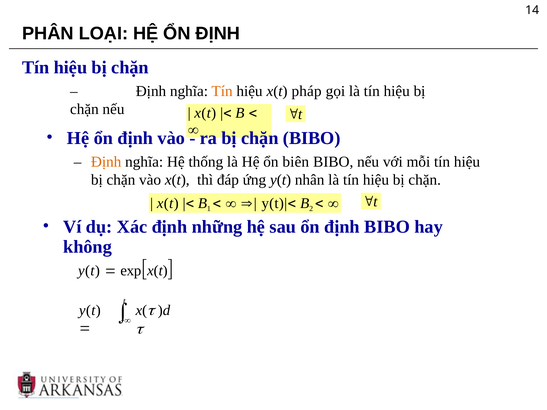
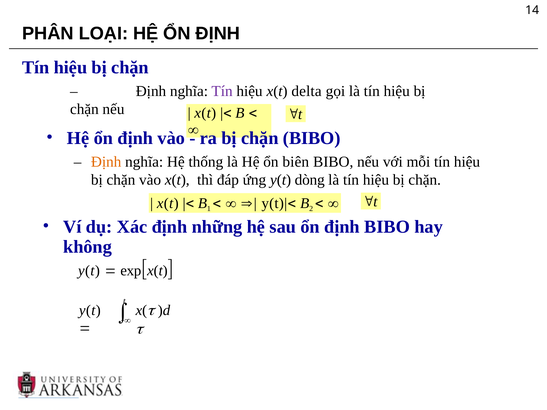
Tín at (222, 91) colour: orange -> purple
pháp: pháp -> delta
nhân: nhân -> dòng
